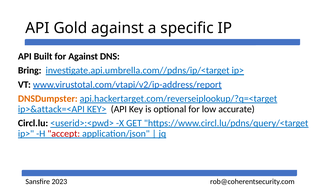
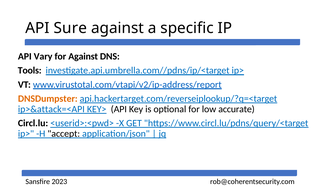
Gold: Gold -> Sure
Built: Built -> Vary
Bring: Bring -> Tools
accept colour: red -> black
